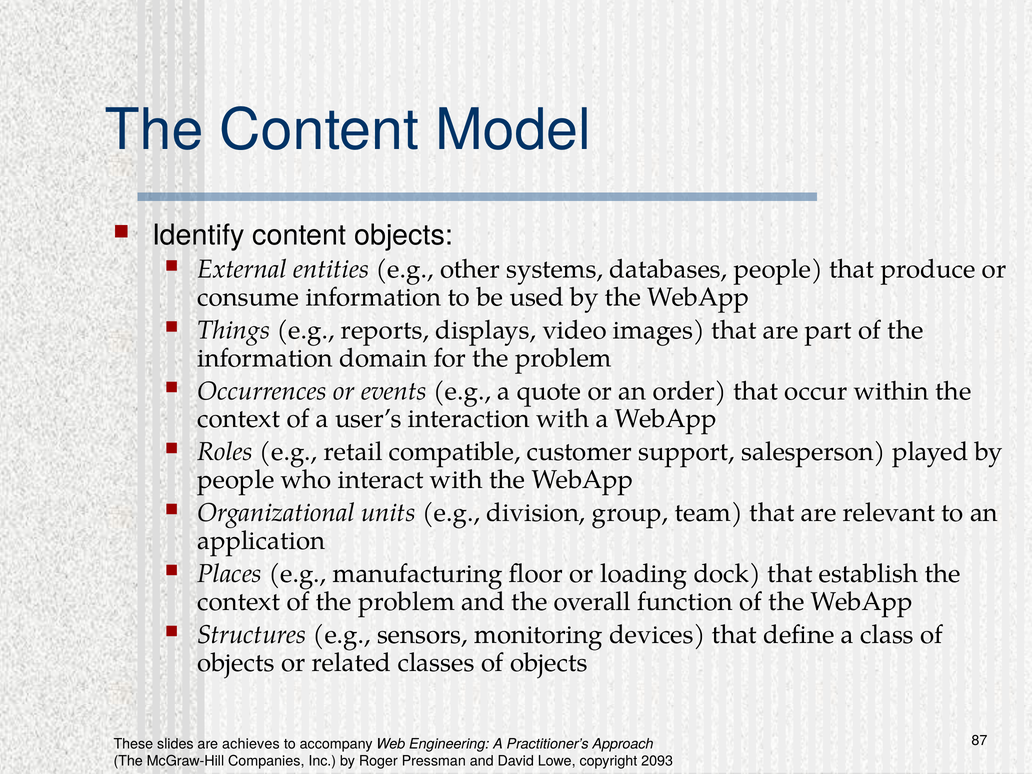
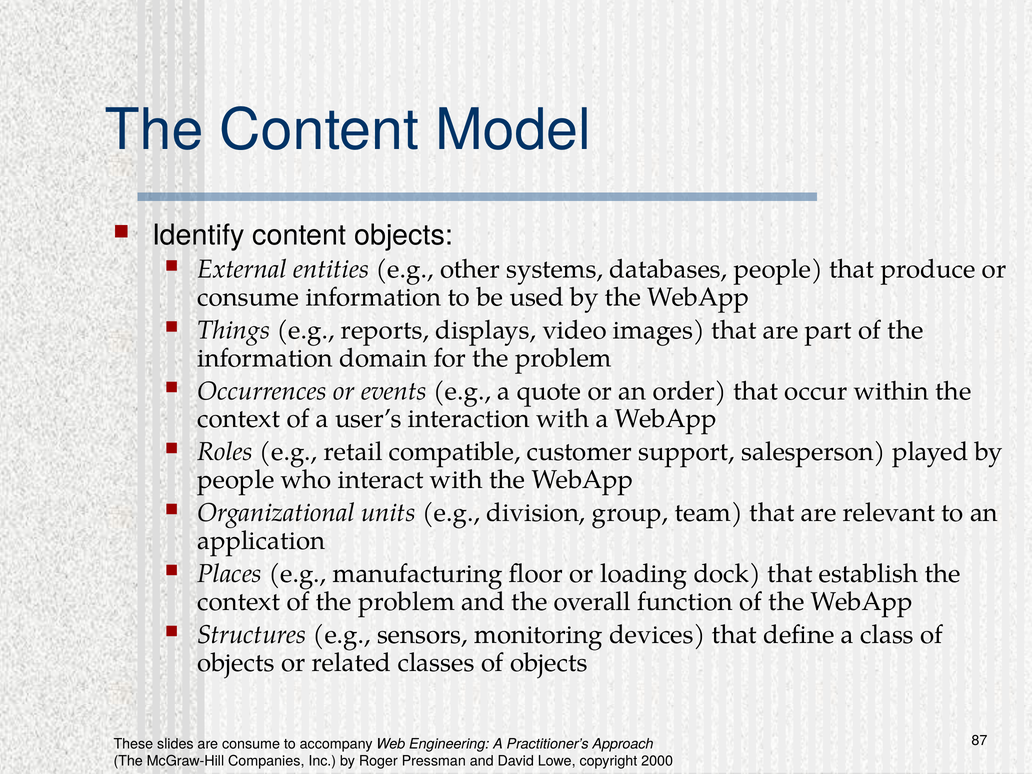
are achieves: achieves -> consume
2093: 2093 -> 2000
